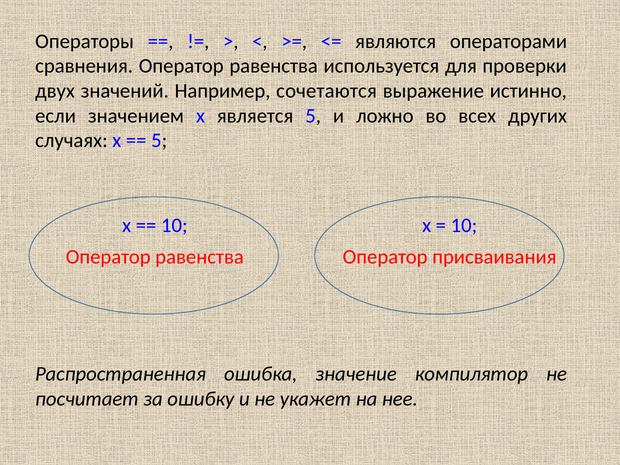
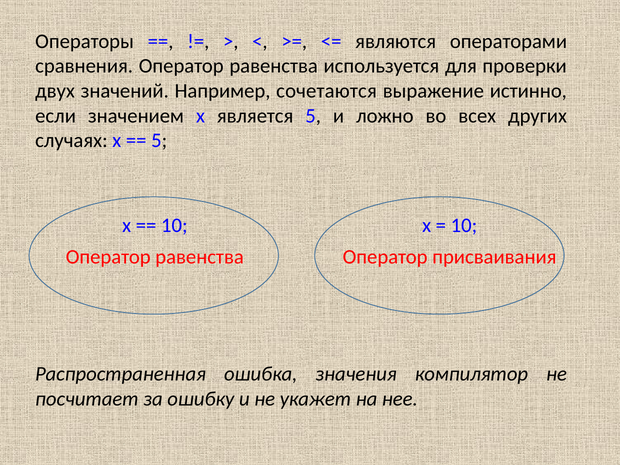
значение: значение -> значения
